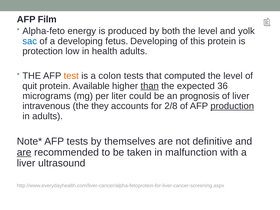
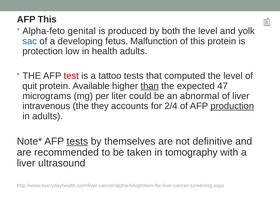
AFP Film: Film -> This
energy: energy -> genital
fetus Developing: Developing -> Malfunction
test colour: orange -> red
colon: colon -> tattoo
36: 36 -> 47
prognosis: prognosis -> abnormal
2/8: 2/8 -> 2/4
tests at (77, 141) underline: none -> present
are at (24, 152) underline: present -> none
malfunction: malfunction -> tomography
